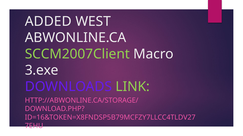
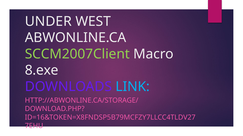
ADDED: ADDED -> UNDER
3.exe: 3.exe -> 8.exe
LINK colour: light green -> light blue
